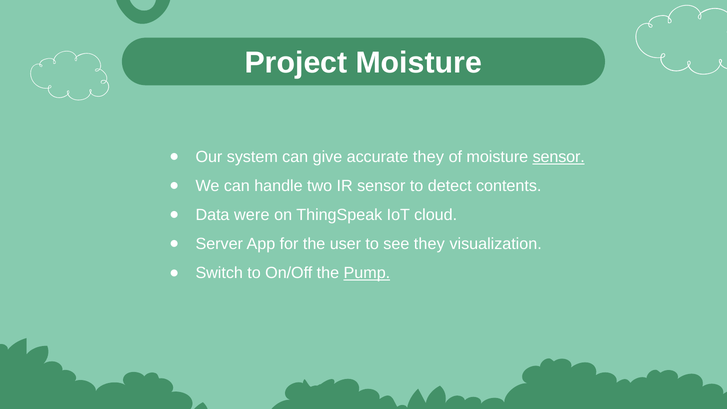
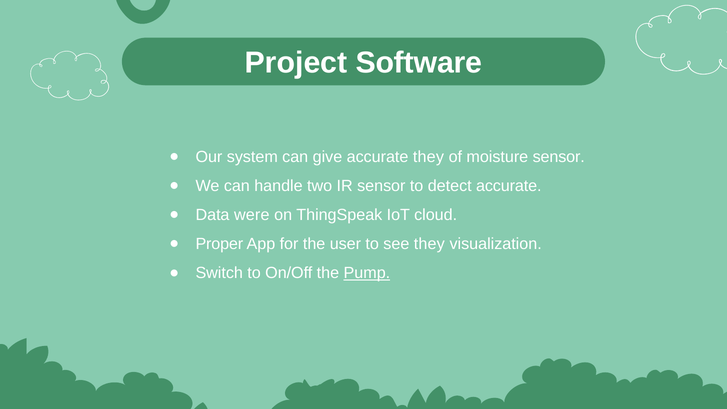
Project Moisture: Moisture -> Software
sensor at (559, 157) underline: present -> none
detect contents: contents -> accurate
Server: Server -> Proper
